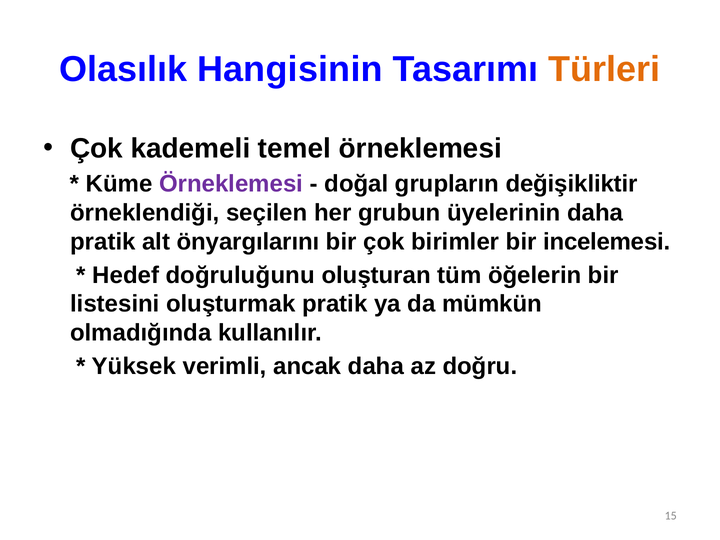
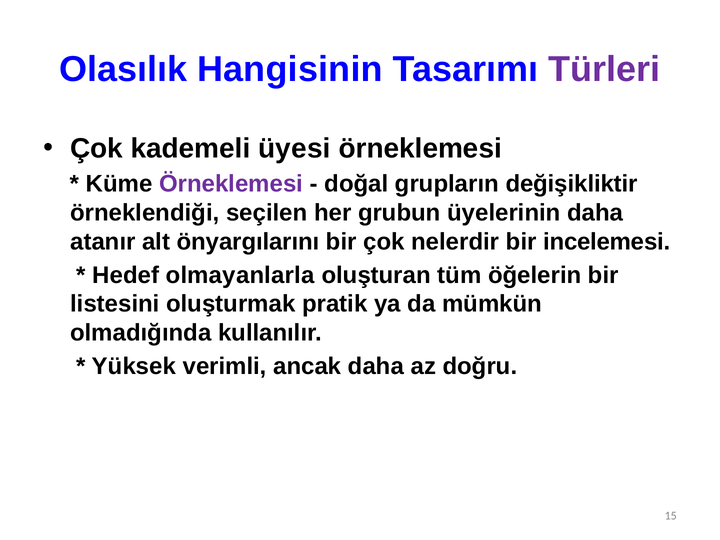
Türleri colour: orange -> purple
temel: temel -> üyesi
pratik at (103, 242): pratik -> atanır
birimler: birimler -> nelerdir
doğruluğunu: doğruluğunu -> olmayanlarla
